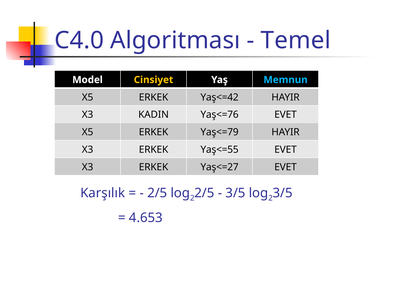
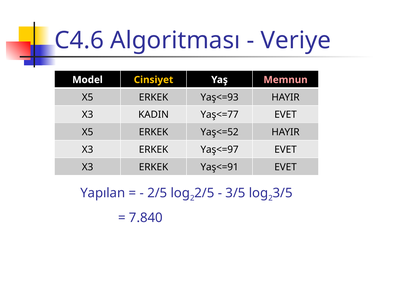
C4.0: C4.0 -> C4.6
Temel: Temel -> Veriye
Memnun colour: light blue -> pink
Yaş<=42: Yaş<=42 -> Yaş<=93
Yaş<=76: Yaş<=76 -> Yaş<=77
Yaş<=79: Yaş<=79 -> Yaş<=52
Yaş<=55: Yaş<=55 -> Yaş<=97
Yaş<=27: Yaş<=27 -> Yaş<=91
Karşılık: Karşılık -> Yapılan
4.653: 4.653 -> 7.840
